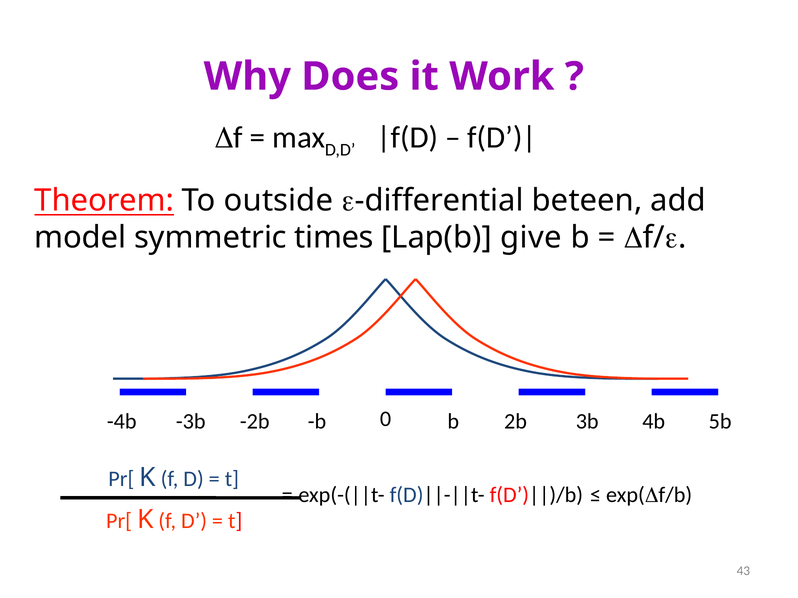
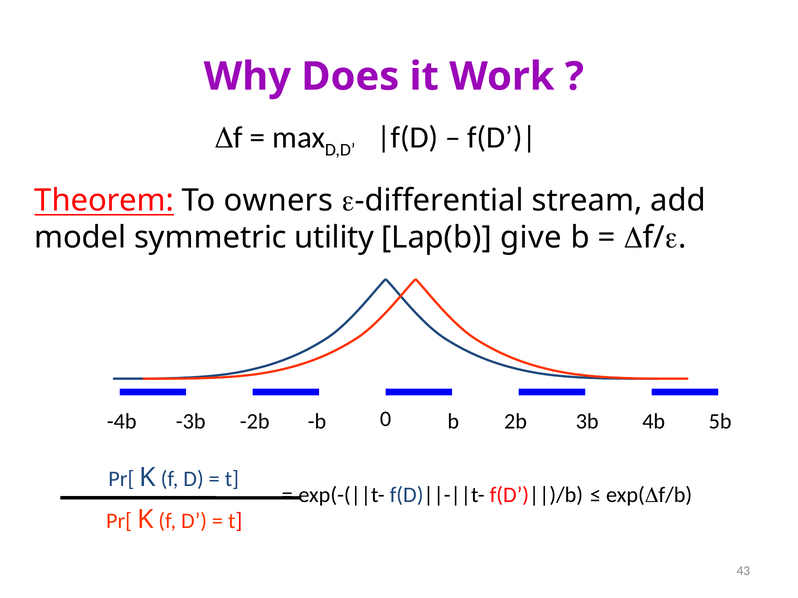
outside: outside -> owners
beteen: beteen -> stream
times: times -> utility
